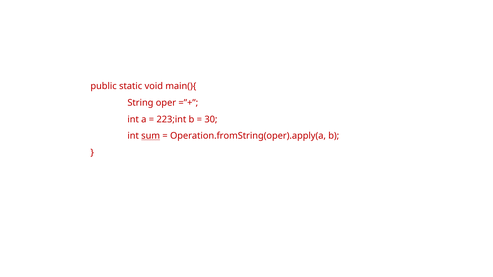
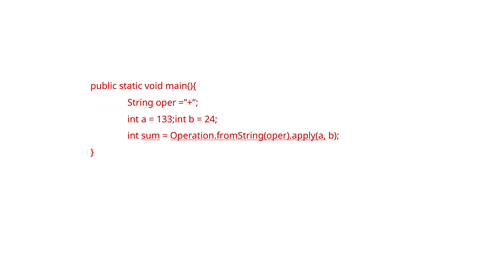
223;int: 223;int -> 133;int
30: 30 -> 24
Operation.fromString(oper).apply(a underline: none -> present
